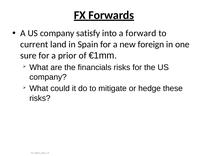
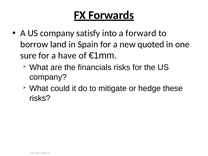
current: current -> borrow
foreign: foreign -> quoted
prior: prior -> have
